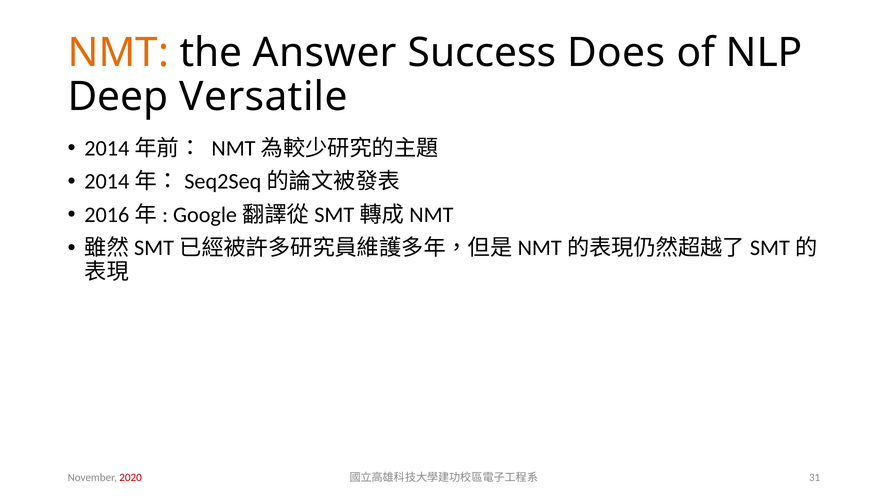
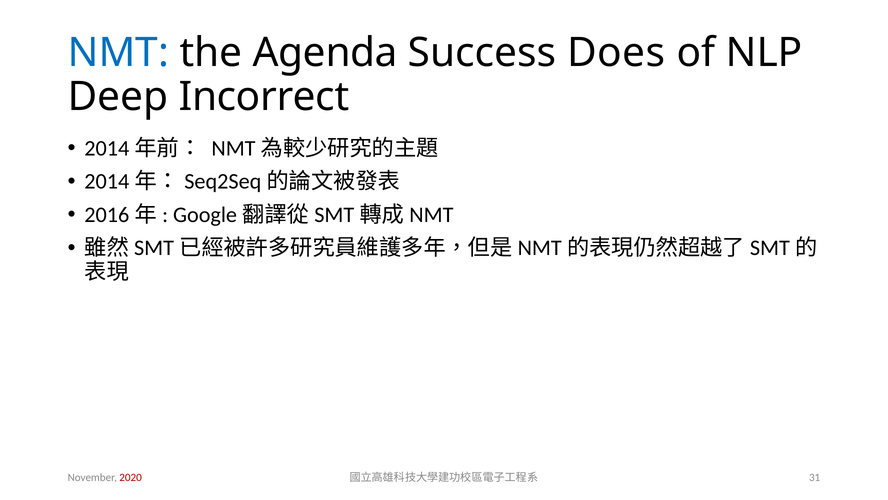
NMT colour: orange -> blue
Answer: Answer -> Agenda
Versatile: Versatile -> Incorrect
